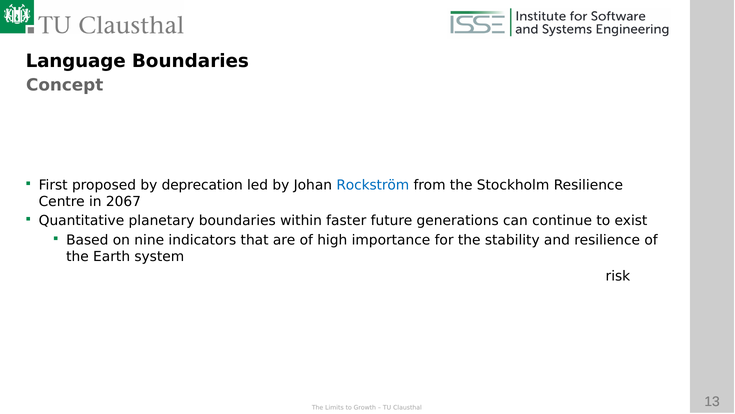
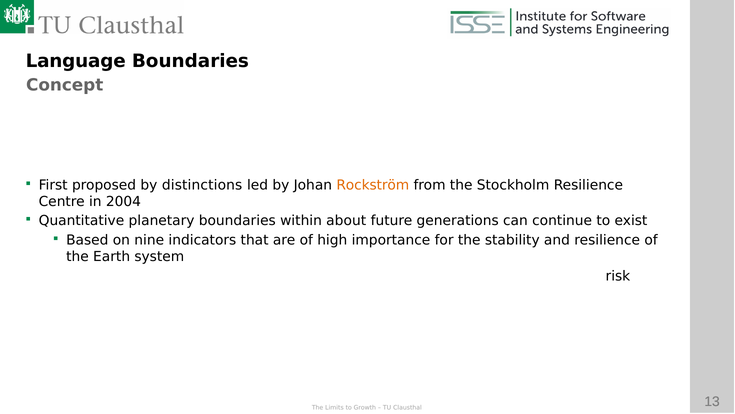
deprecation: deprecation -> distinctions
Rockström colour: blue -> orange
2067: 2067 -> 2004
within faster: faster -> about
